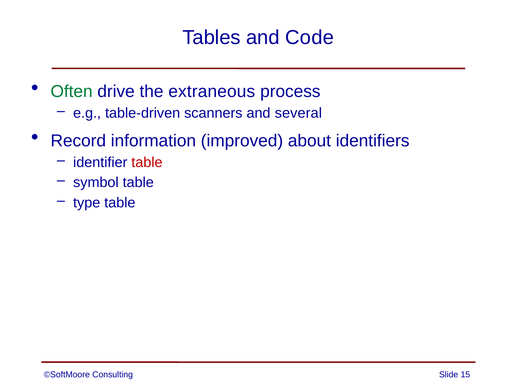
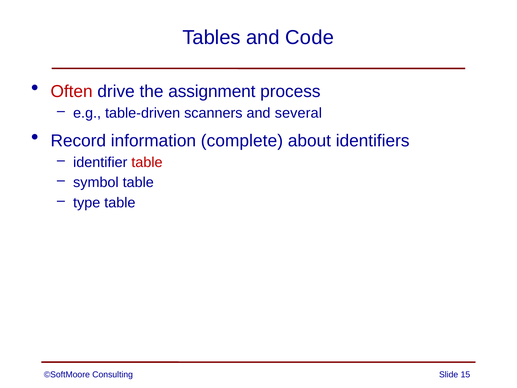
Often colour: green -> red
extraneous: extraneous -> assignment
improved: improved -> complete
